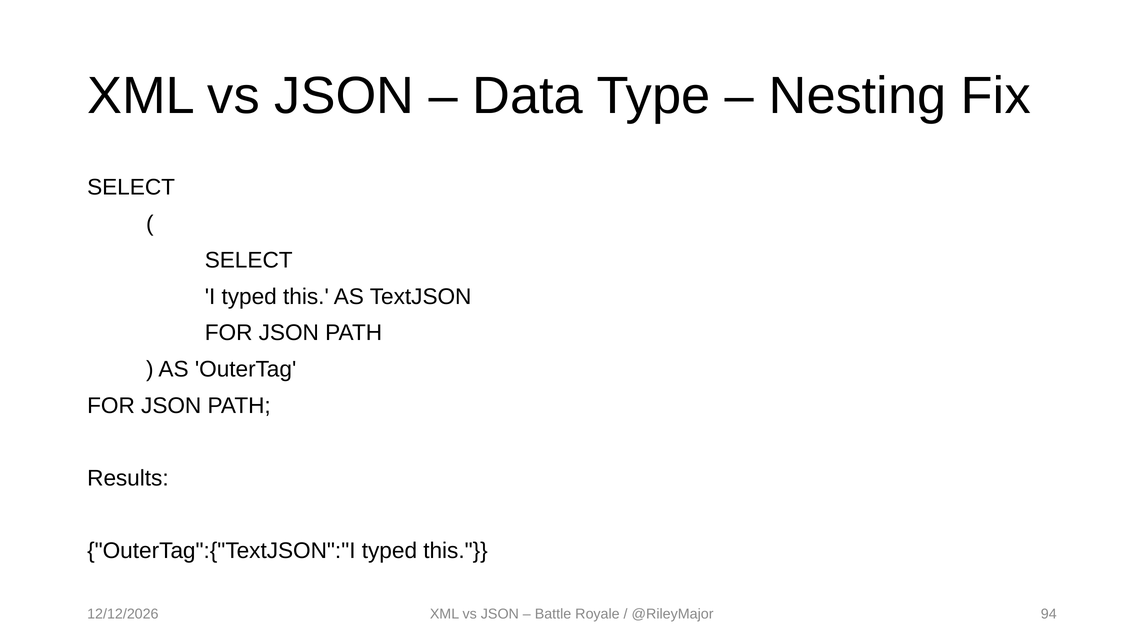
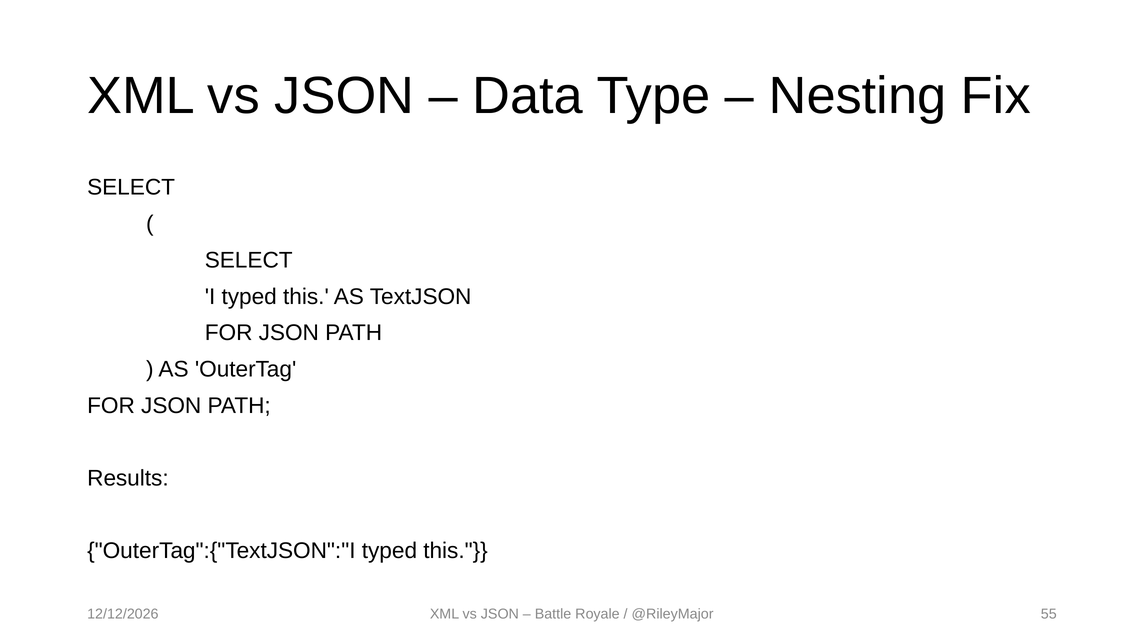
94: 94 -> 55
